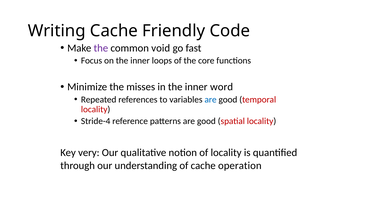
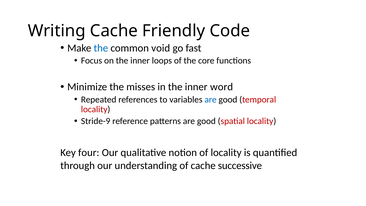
the at (101, 48) colour: purple -> blue
Stride-4: Stride-4 -> Stride-9
very: very -> four
operation: operation -> successive
